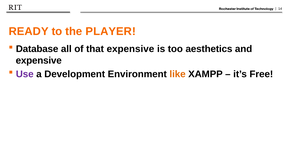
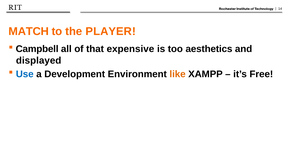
READY: READY -> MATCH
Database: Database -> Campbell
expensive at (39, 61): expensive -> displayed
Use colour: purple -> blue
